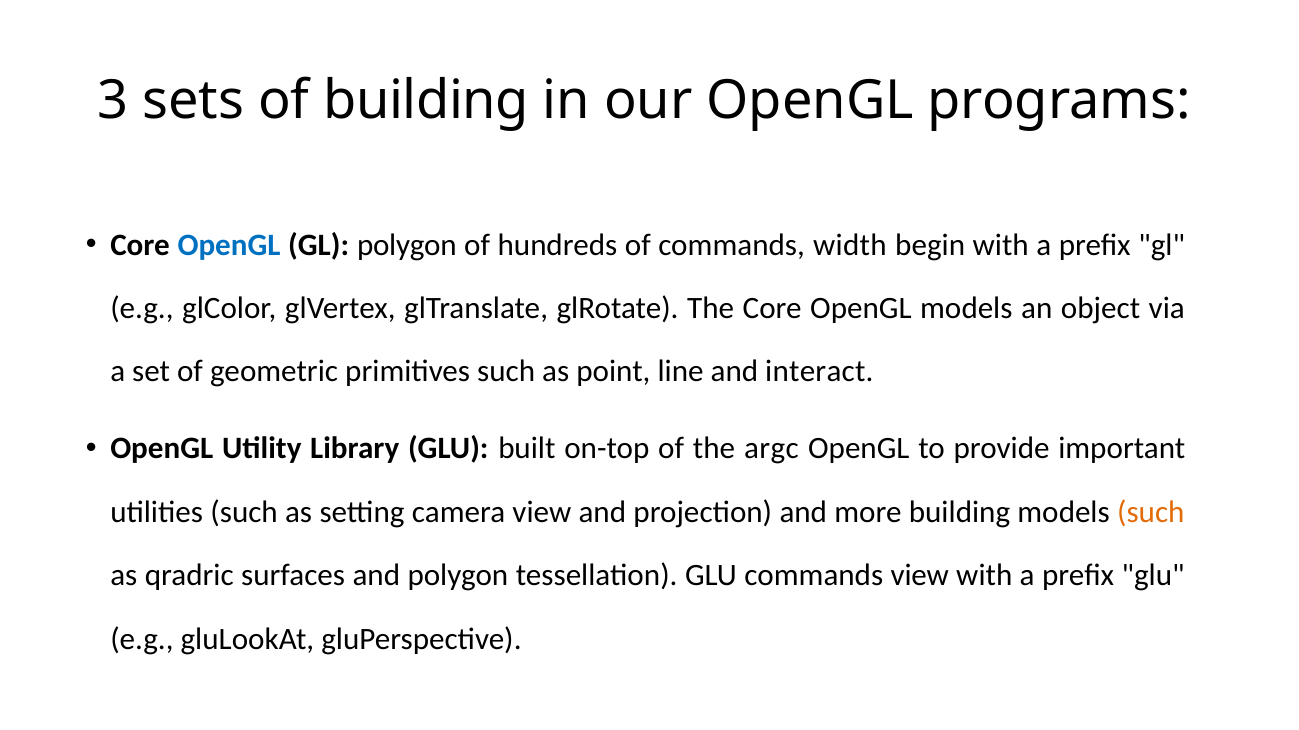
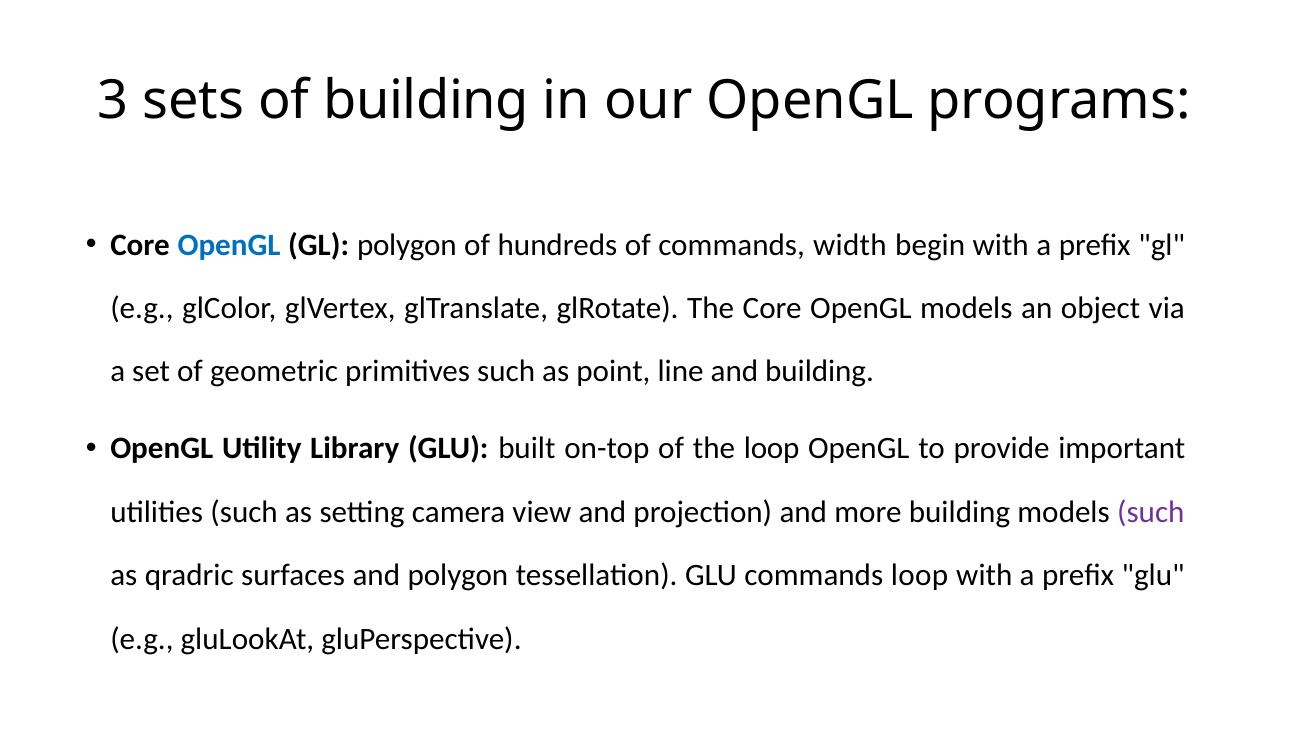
and interact: interact -> building
the argc: argc -> loop
such at (1151, 512) colour: orange -> purple
commands view: view -> loop
